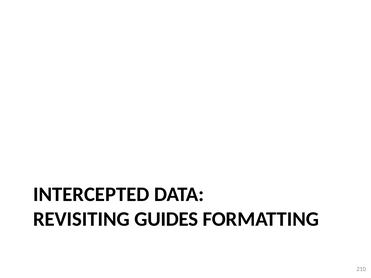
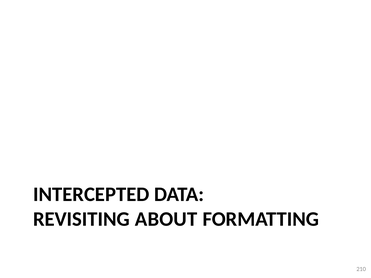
GUIDES: GUIDES -> ABOUT
